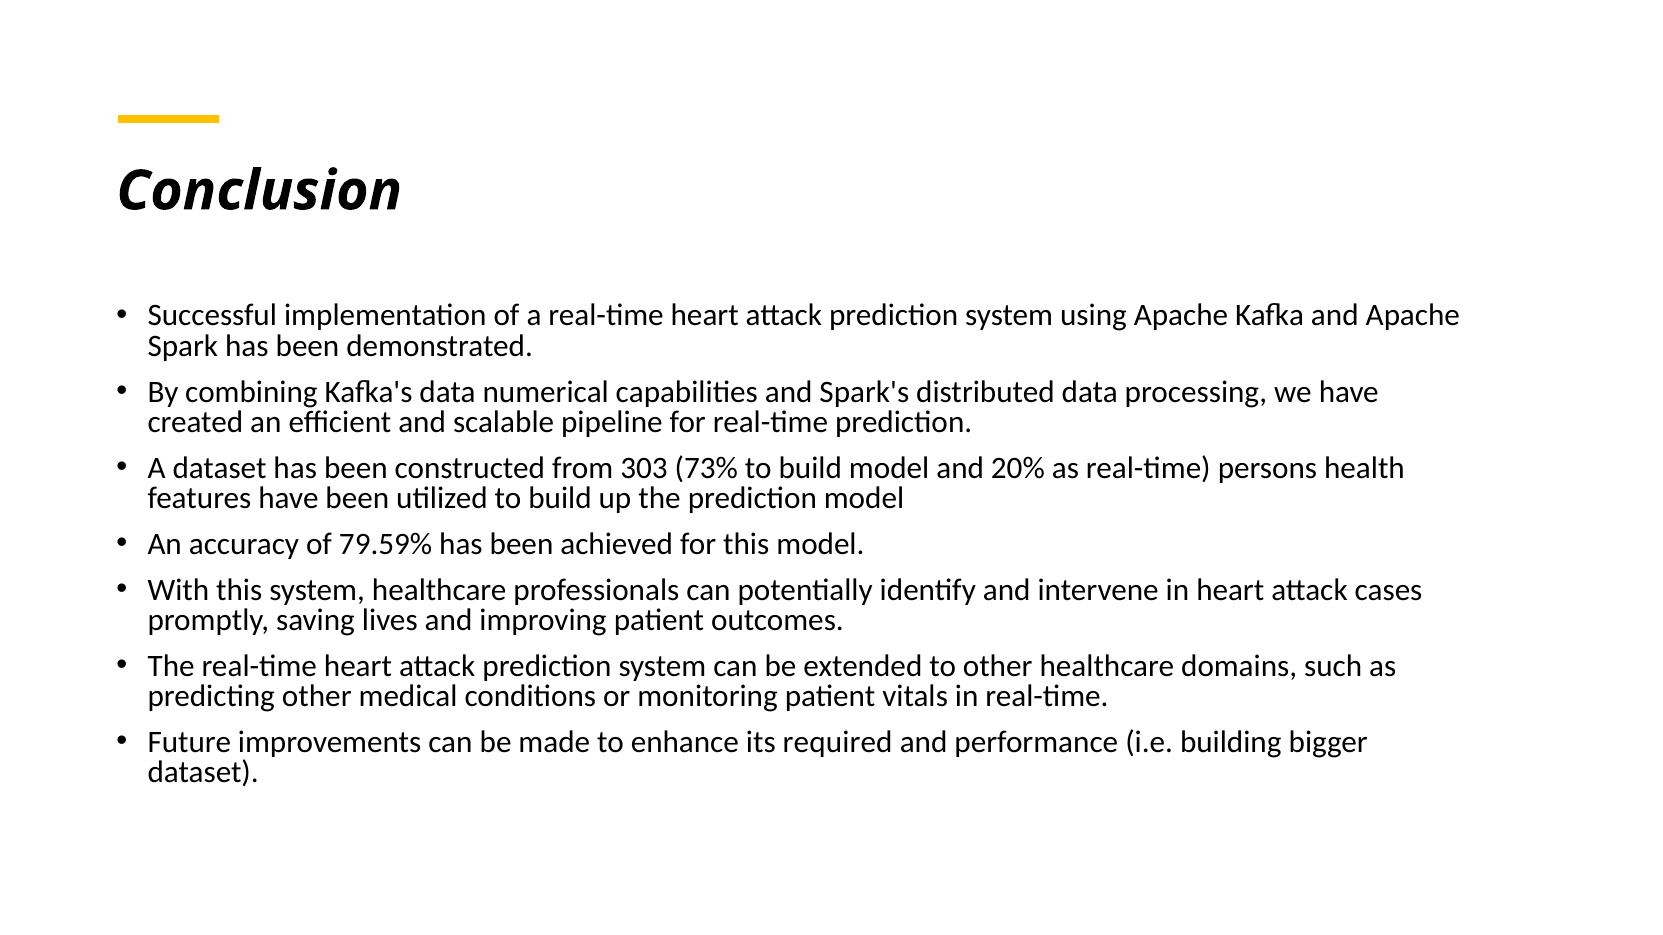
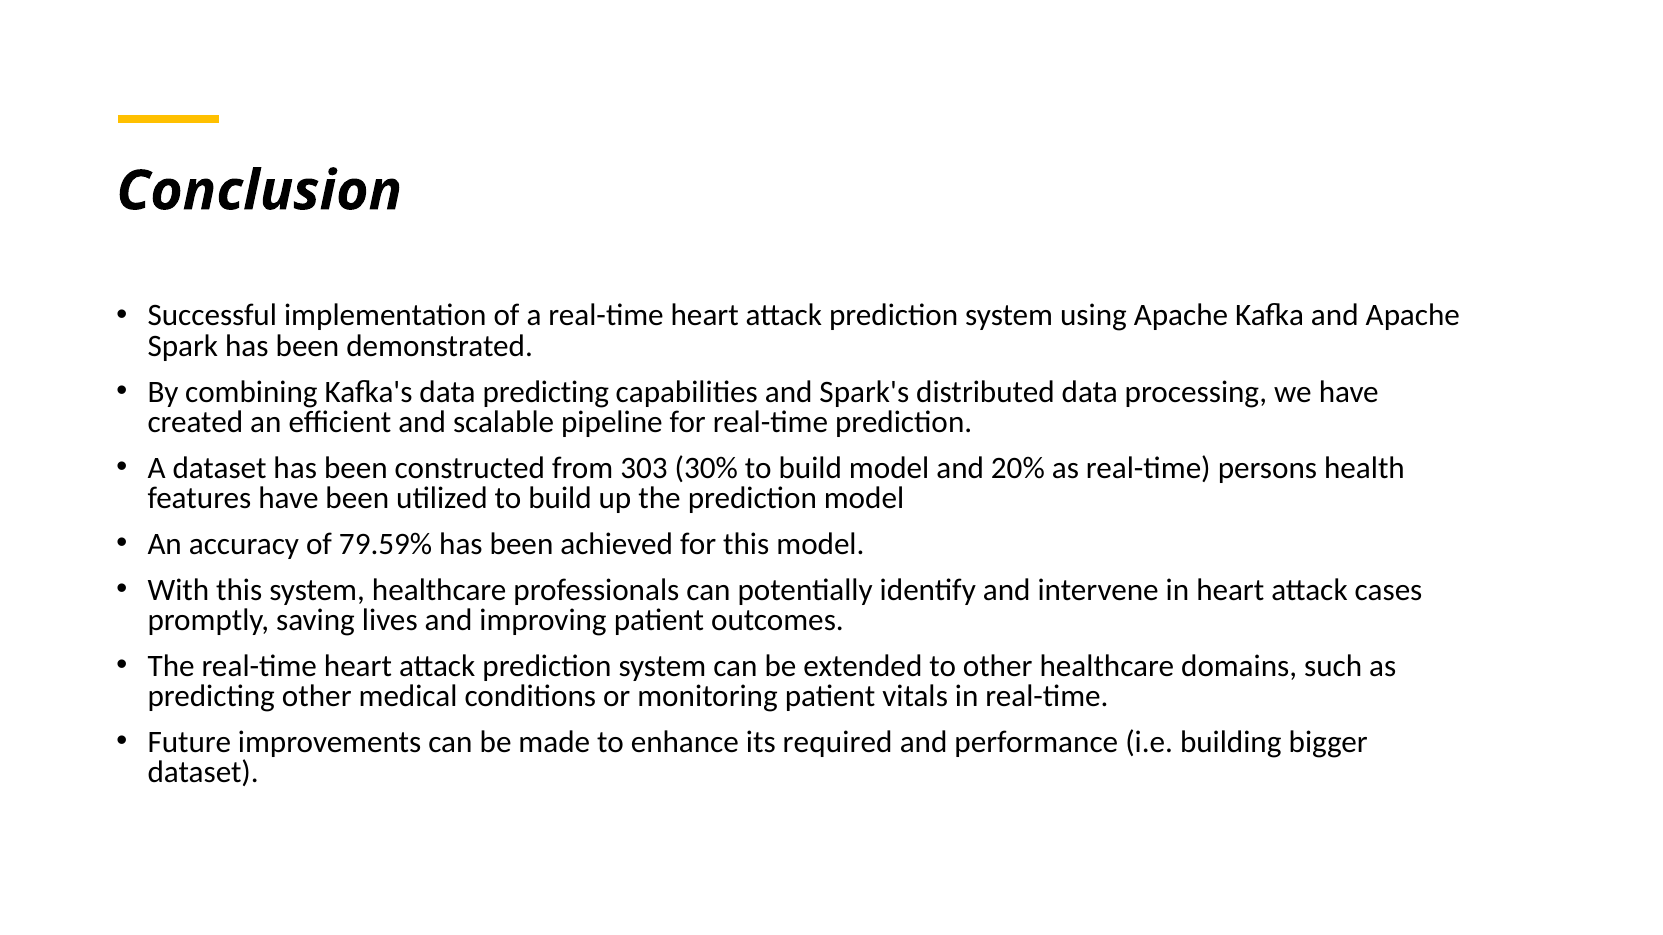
data numerical: numerical -> predicting
73%: 73% -> 30%
